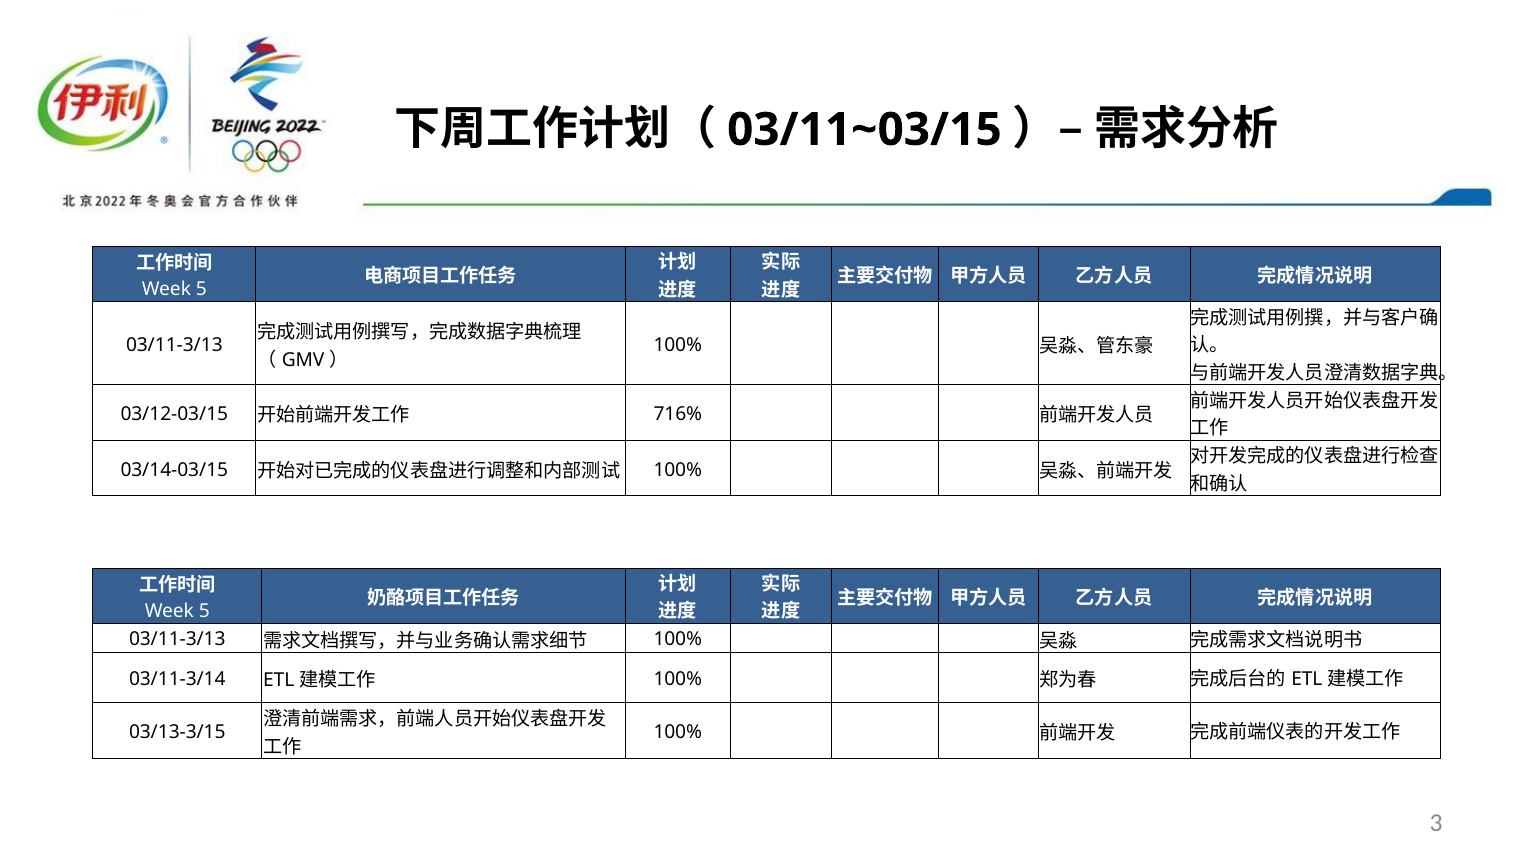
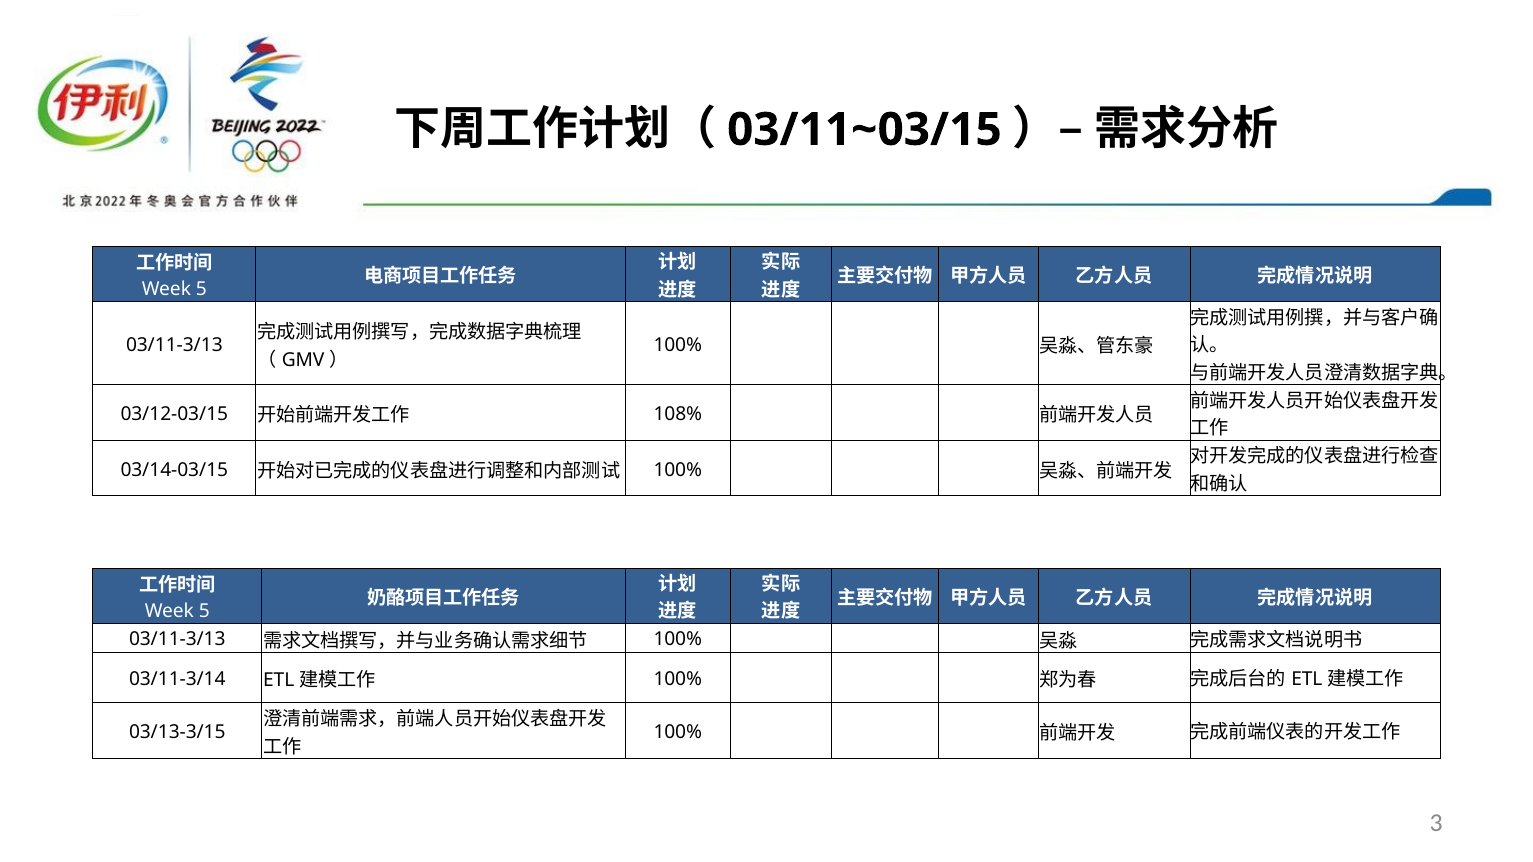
716%: 716% -> 108%
